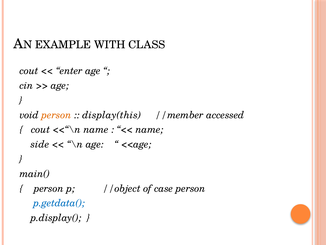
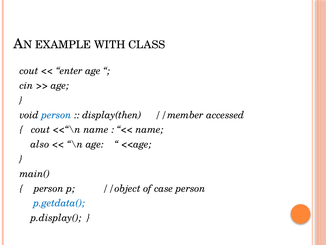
person at (56, 115) colour: orange -> blue
display(this: display(this -> display(then
side: side -> also
